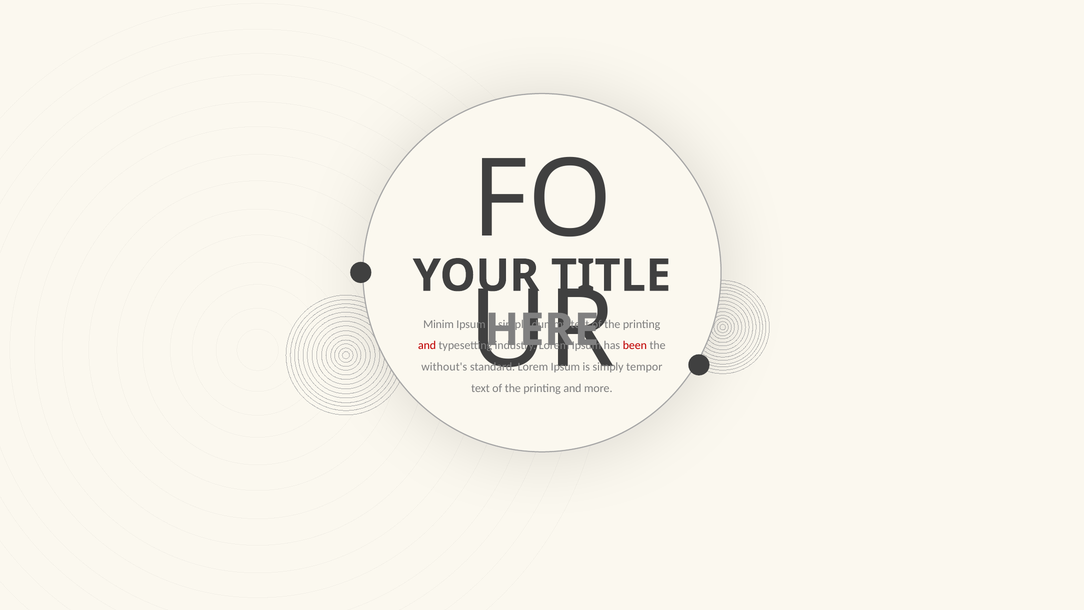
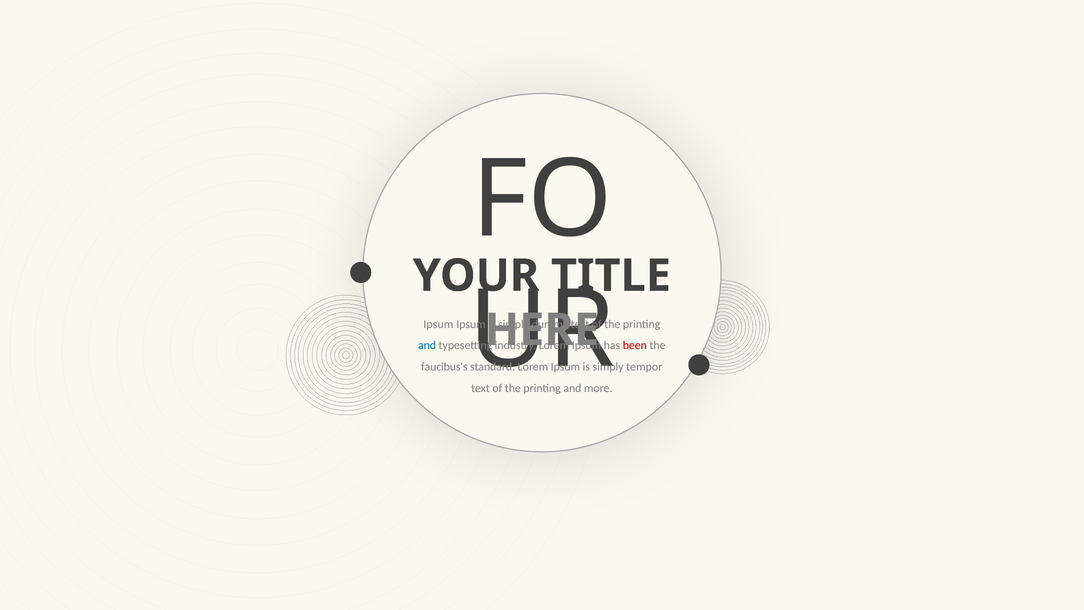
Minim at (439, 324): Minim -> Ipsum
and at (427, 345) colour: red -> blue
without's: without's -> faucibus's
